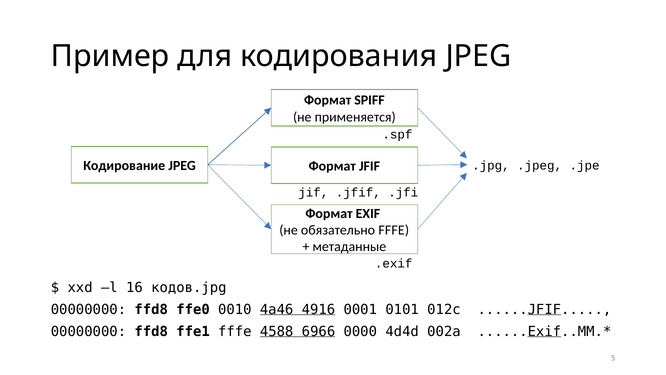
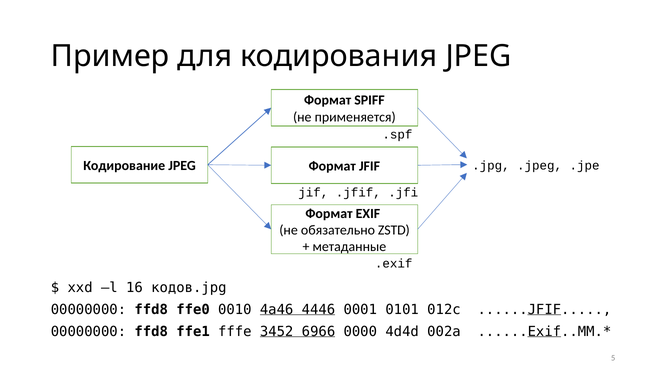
обязательно FFFE: FFFE -> ZSTD
4916: 4916 -> 4446
4588: 4588 -> 3452
